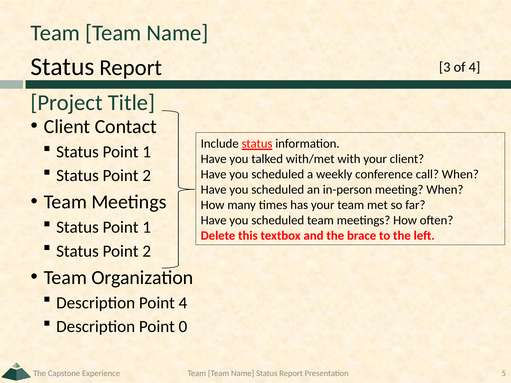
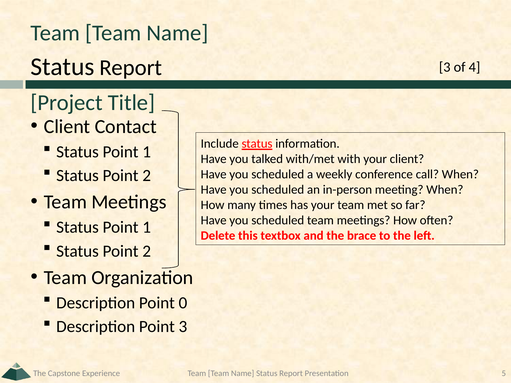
Point 4: 4 -> 0
Point 0: 0 -> 3
